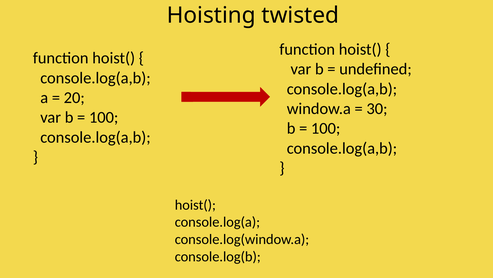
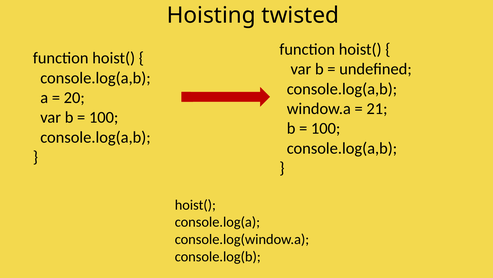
30: 30 -> 21
